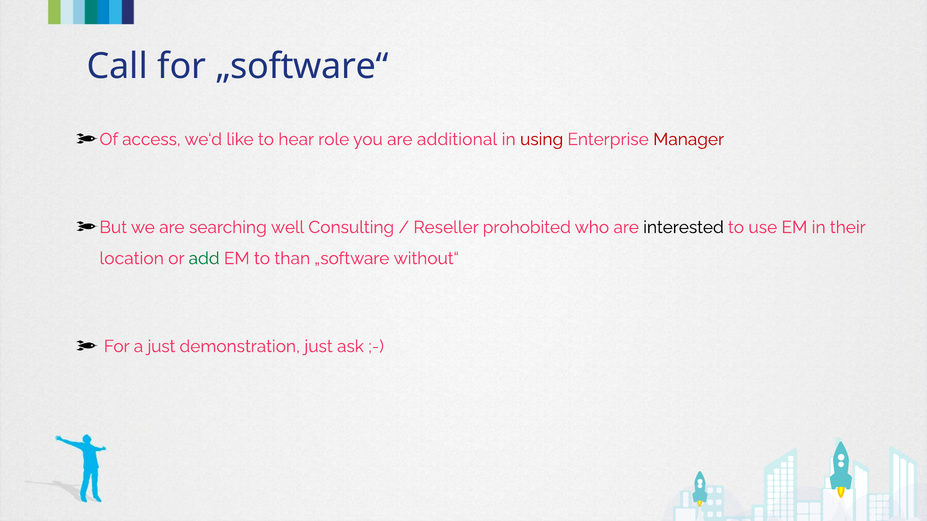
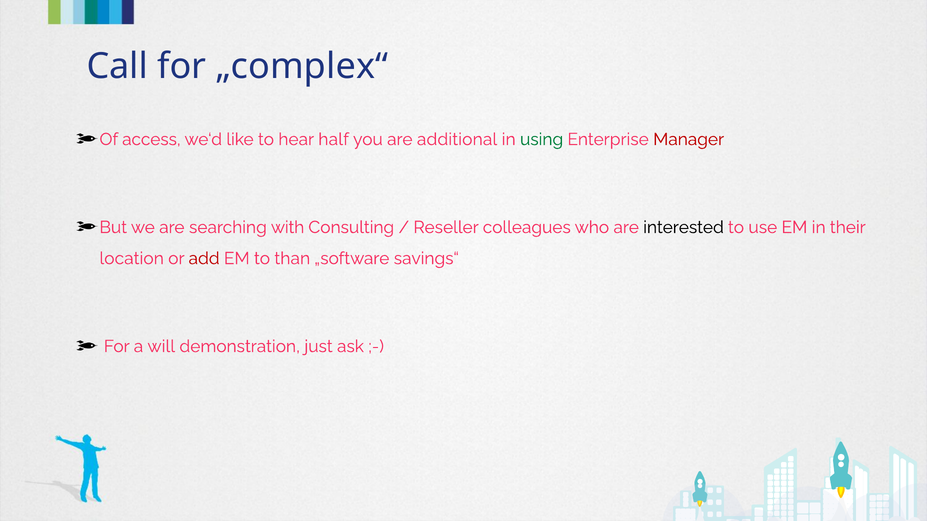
„software“: „software“ -> „complex“
role: role -> half
using colour: red -> green
well: well -> with
prohobited: prohobited -> colleagues
add colour: green -> red
without“: without“ -> savings“
a just: just -> will
